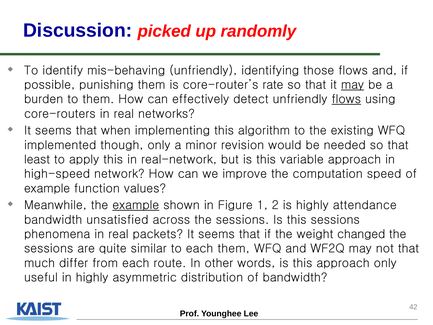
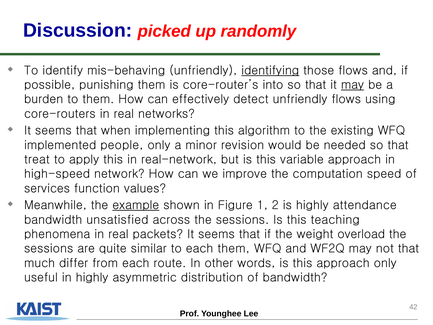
identifying underline: none -> present
rate: rate -> into
flows at (346, 99) underline: present -> none
though: though -> people
least: least -> treat
example at (47, 188): example -> services
this sessions: sessions -> teaching
changed: changed -> overload
